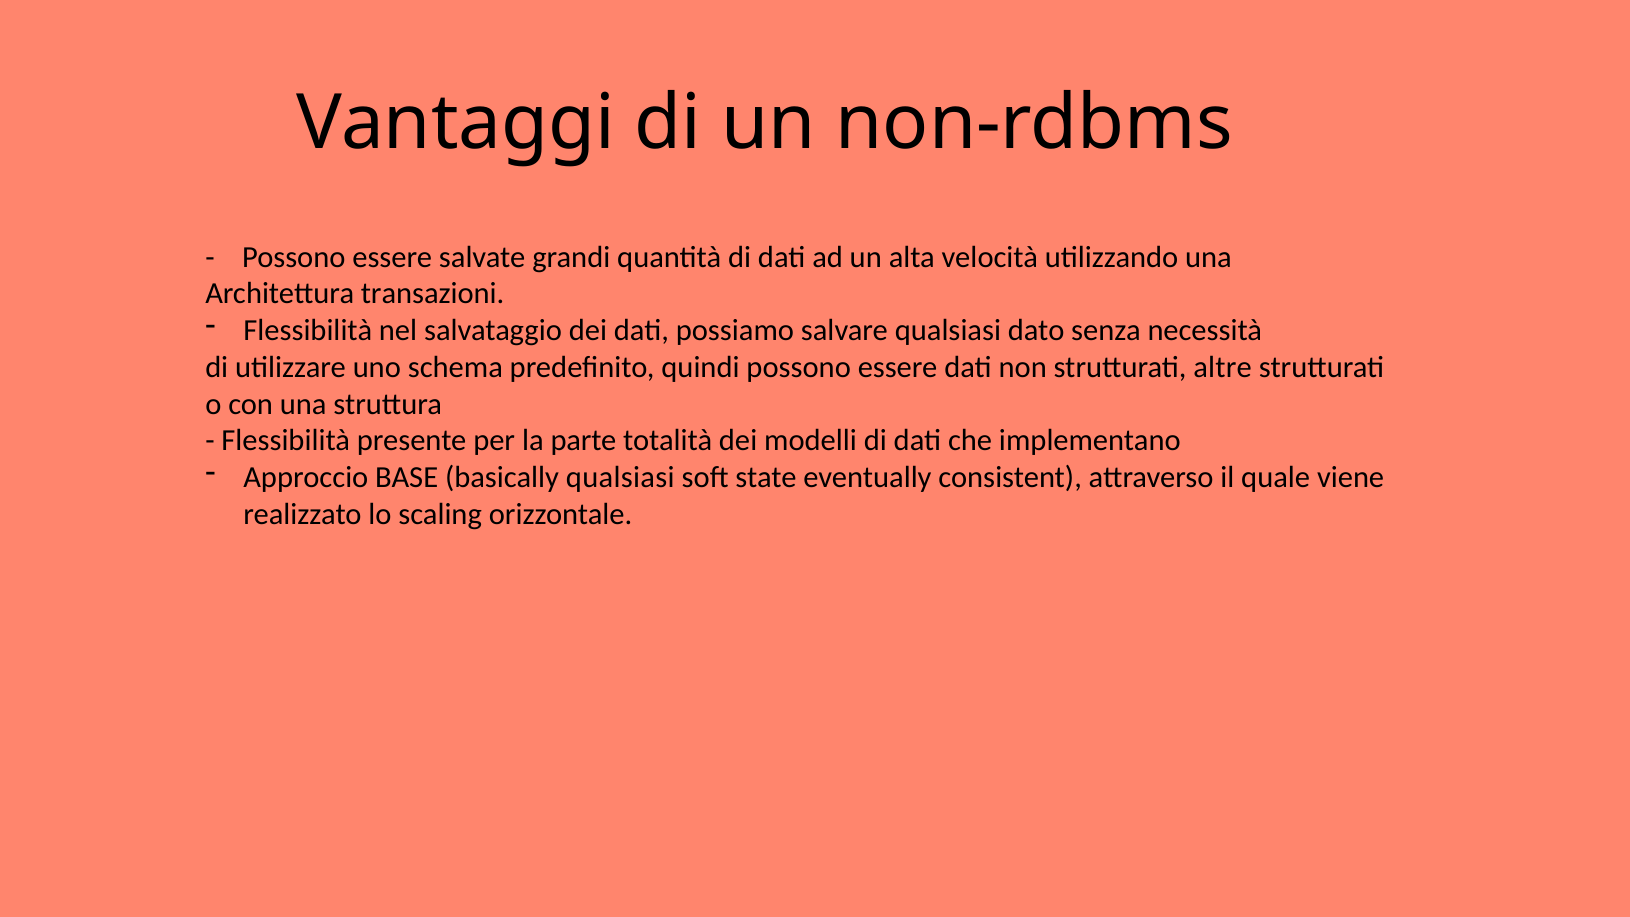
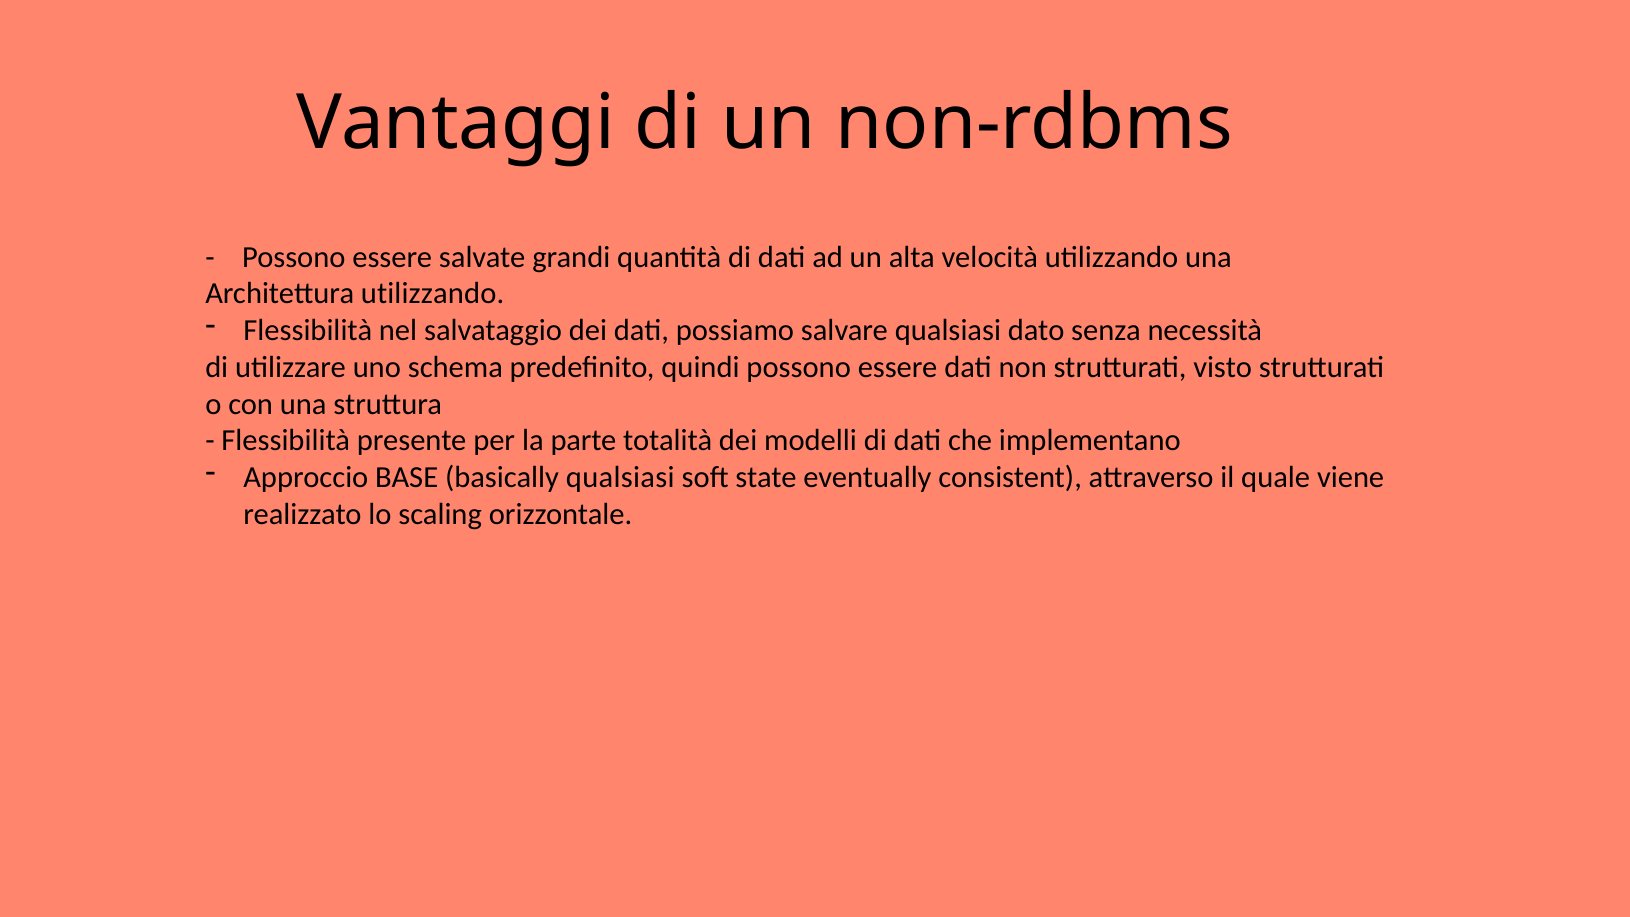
Architettura transazioni: transazioni -> utilizzando
altre: altre -> visto
